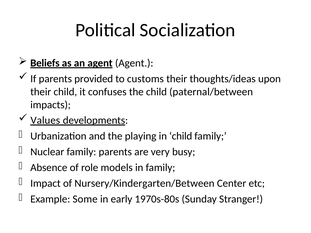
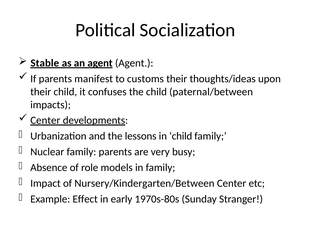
Beliefs: Beliefs -> Stable
provided: provided -> manifest
Values at (45, 121): Values -> Center
playing: playing -> lessons
Some: Some -> Effect
